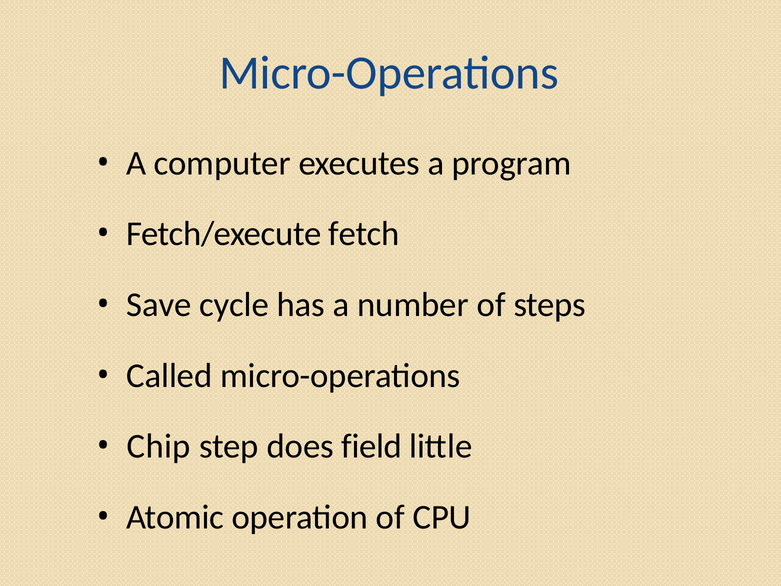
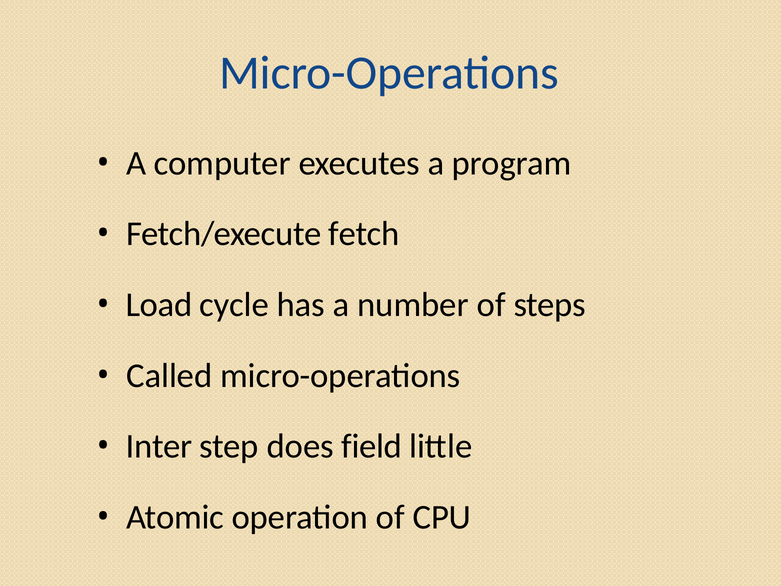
Save: Save -> Load
Chip: Chip -> Inter
